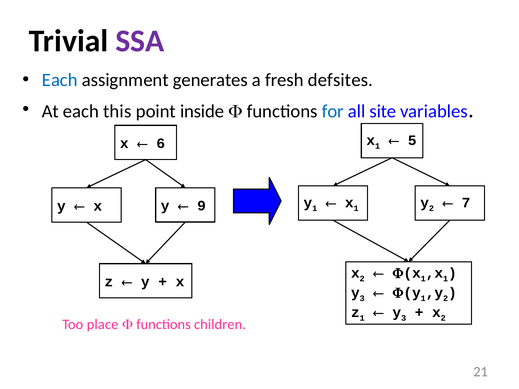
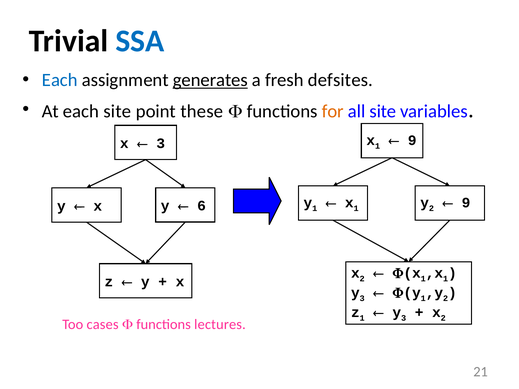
SSA colour: purple -> blue
generates underline: none -> present
each this: this -> site
inside: inside -> these
for colour: blue -> orange
5 at (412, 140): 5 -> 9
6 at (161, 144): 6 -> 3
7 at (466, 203): 7 -> 9
9: 9 -> 6
place: place -> cases
children: children -> lectures
